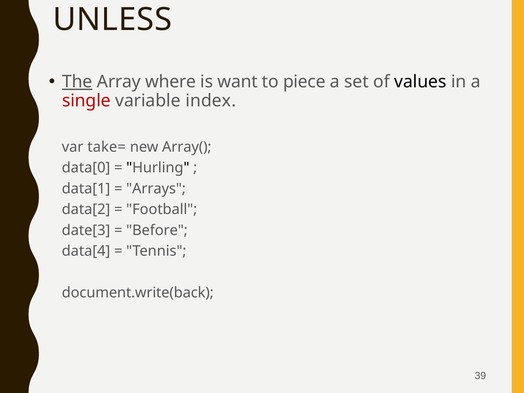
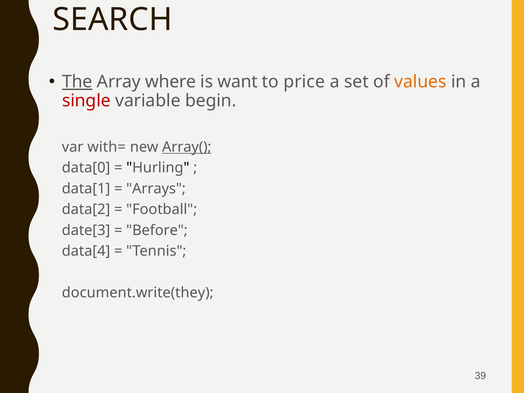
UNLESS: UNLESS -> SEARCH
piece: piece -> price
values colour: black -> orange
index: index -> begin
take=: take= -> with=
Array( underline: none -> present
document.write(back: document.write(back -> document.write(they
